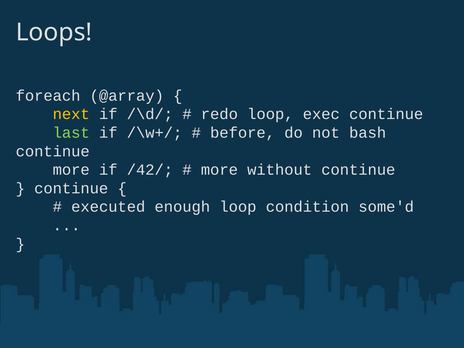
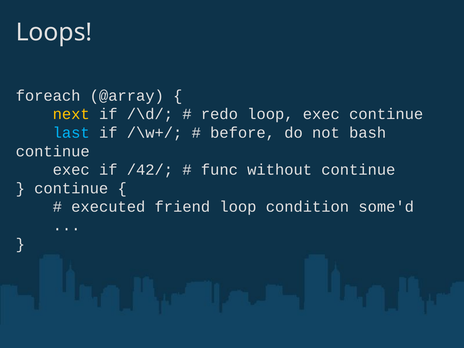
last colour: light green -> light blue
more at (71, 170): more -> exec
more at (219, 170): more -> func
enough: enough -> friend
